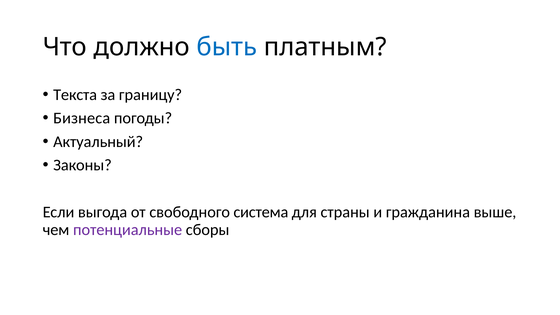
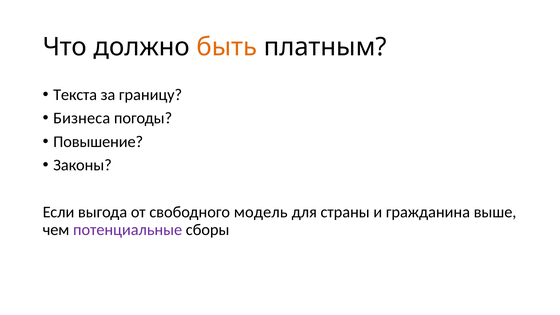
быть colour: blue -> orange
Актуальный: Актуальный -> Повышение
система: система -> модель
